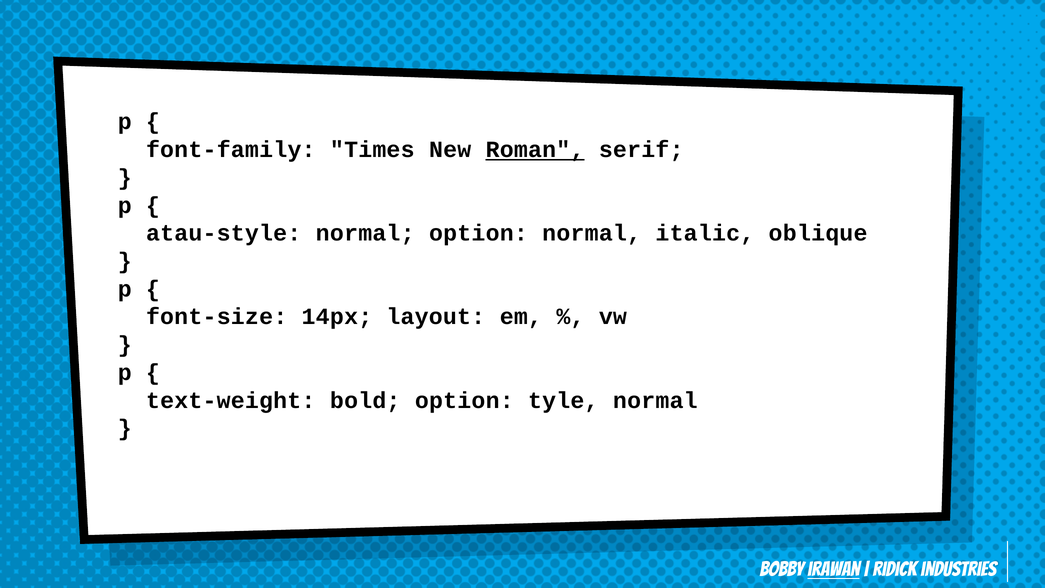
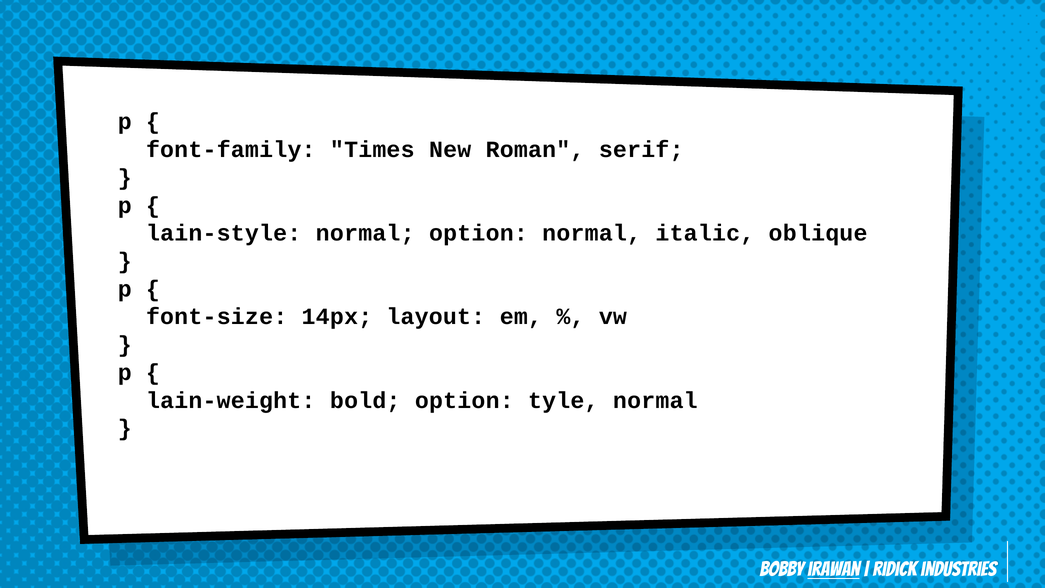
Roman underline: present -> none
atau-style: atau-style -> lain-style
text-weight: text-weight -> lain-weight
